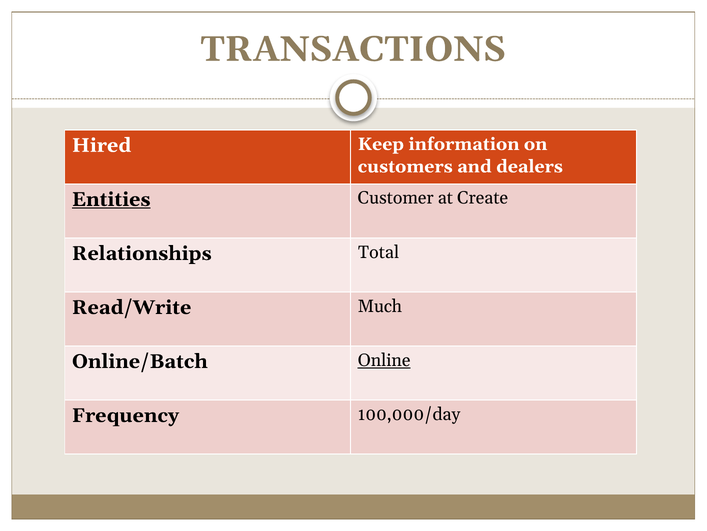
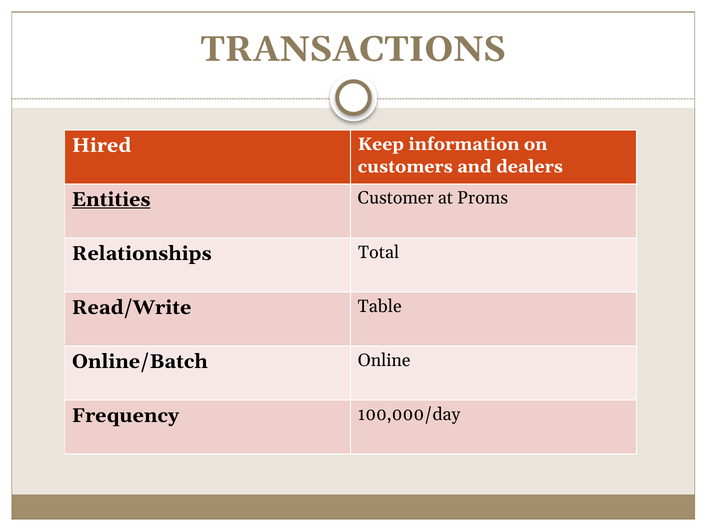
Create: Create -> Proms
Much: Much -> Table
Online underline: present -> none
